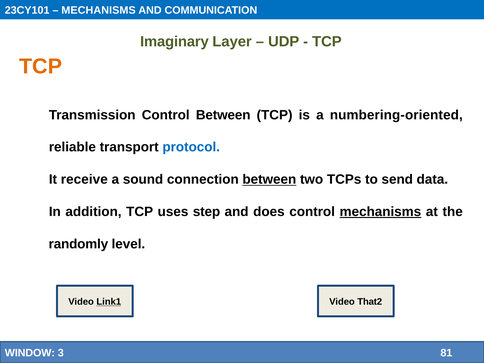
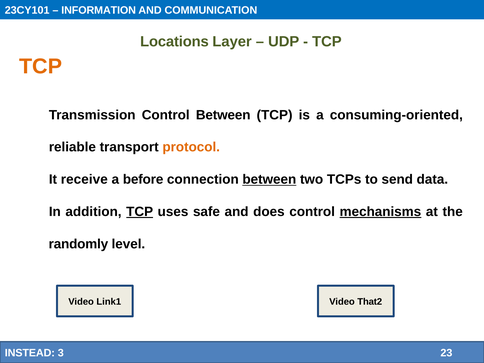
MECHANISMS at (99, 10): MECHANISMS -> INFORMATION
Imaginary: Imaginary -> Locations
numbering-oriented: numbering-oriented -> consuming-oriented
protocol colour: blue -> orange
sound: sound -> before
TCP at (140, 212) underline: none -> present
step: step -> safe
Link1 underline: present -> none
WINDOW: WINDOW -> INSTEAD
81: 81 -> 23
